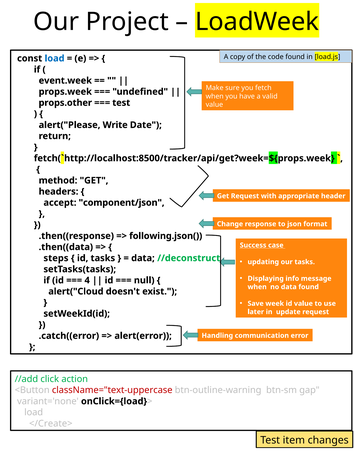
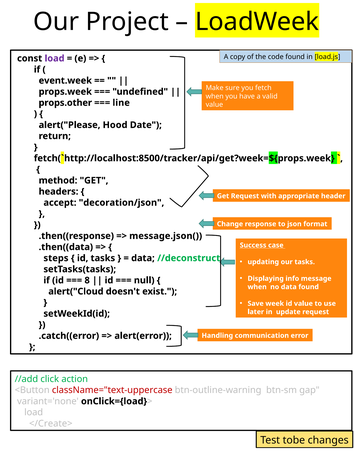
load at (55, 58) colour: blue -> purple
test at (121, 103): test -> line
Write: Write -> Hood
component/json: component/json -> decoration/json
following.json(: following.json( -> message.json(
4: 4 -> 8
item: item -> tobe
